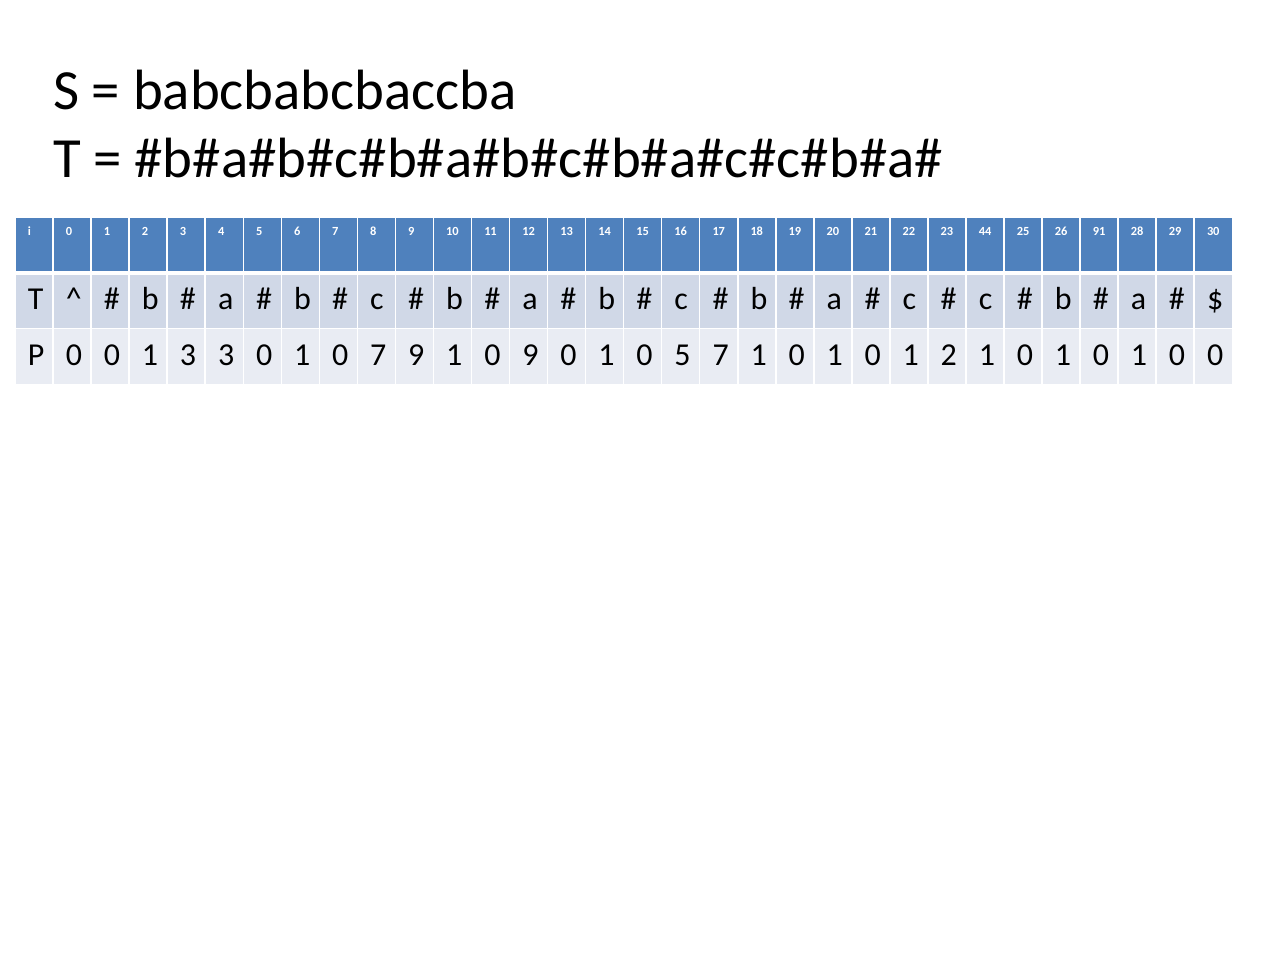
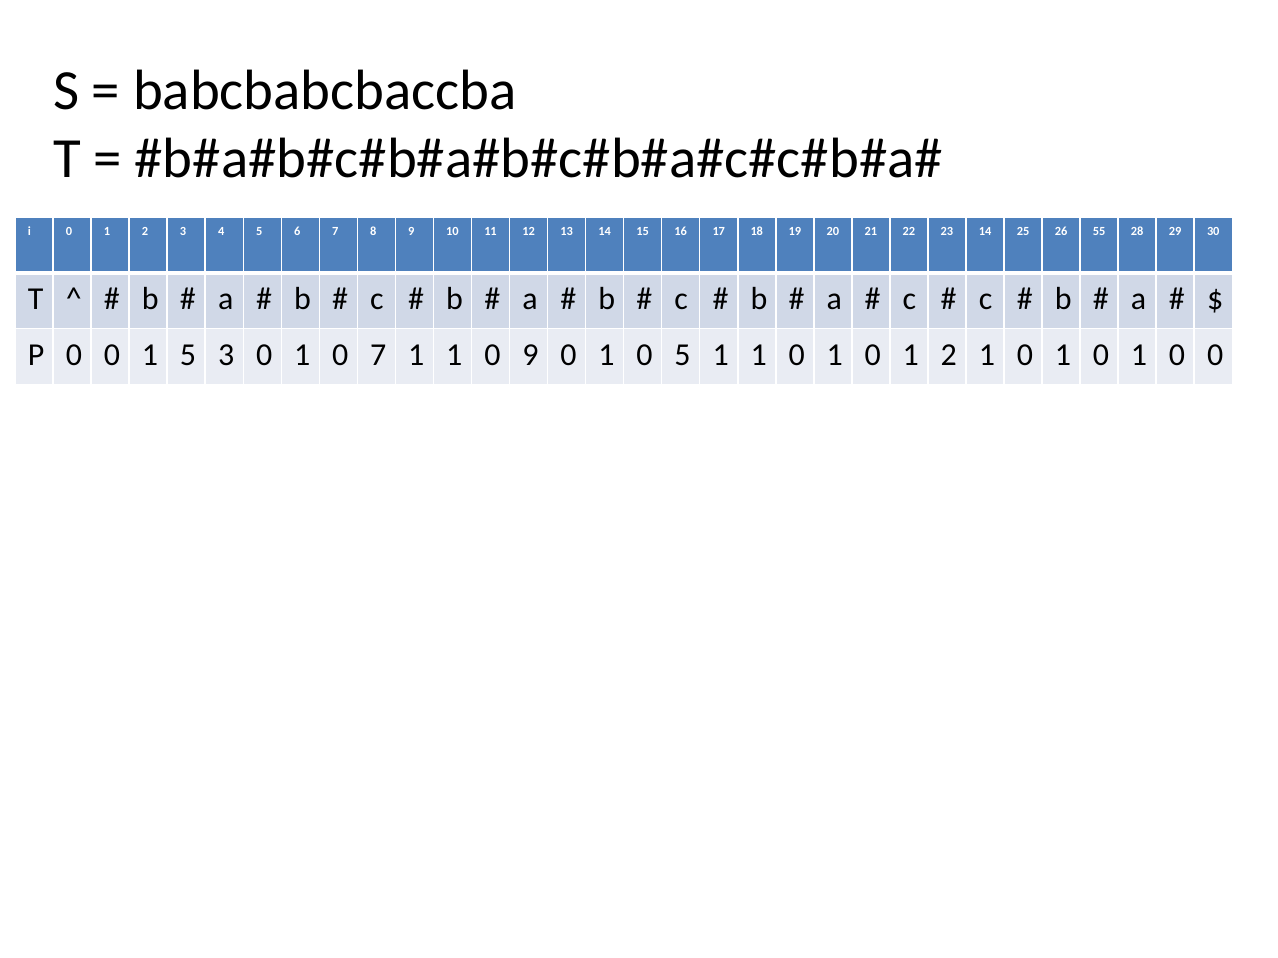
23 44: 44 -> 14
91: 91 -> 55
1 3: 3 -> 5
7 9: 9 -> 1
5 7: 7 -> 1
